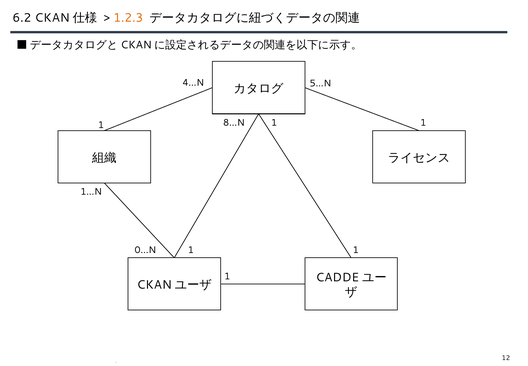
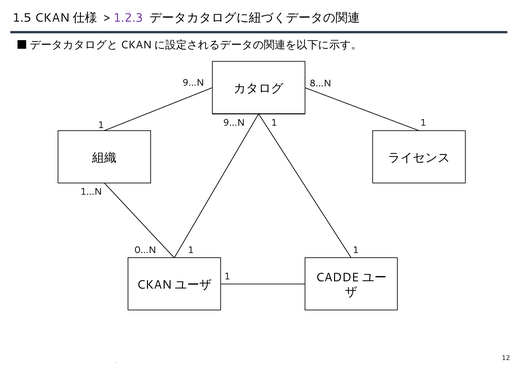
6.2: 6.2 -> 1.5
1.2.3 colour: orange -> purple
4...N at (193, 83): 4...N -> 9...N
5...N: 5...N -> 8...N
8...N at (234, 122): 8...N -> 9...N
